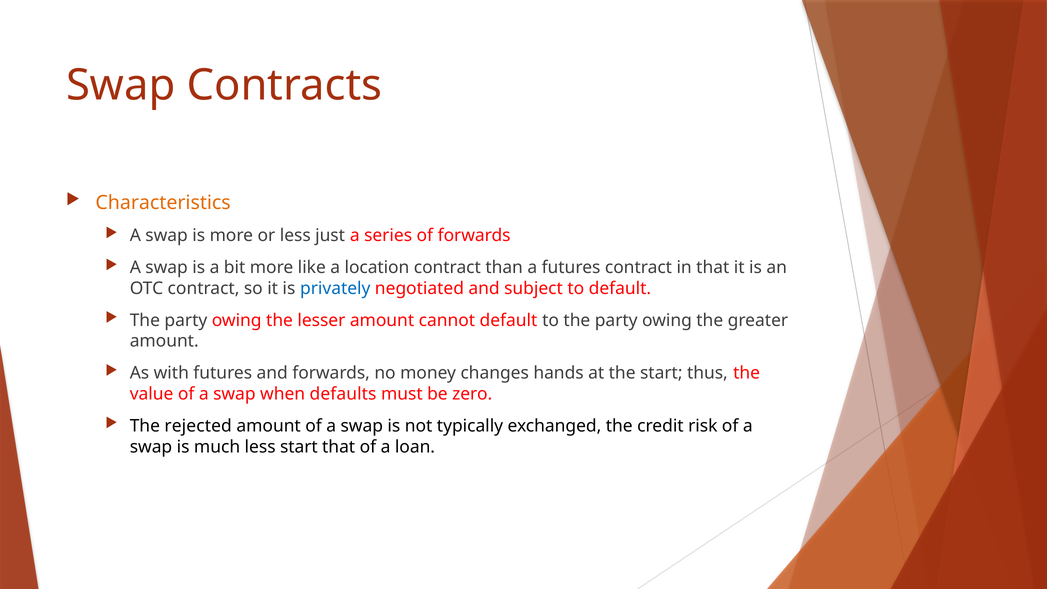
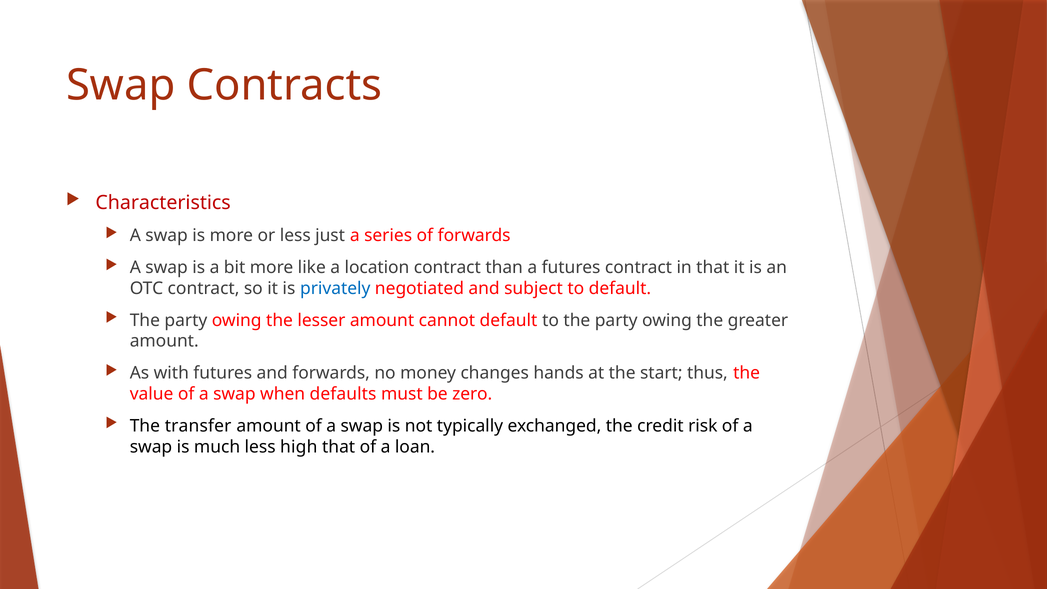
Characteristics colour: orange -> red
rejected: rejected -> transfer
less start: start -> high
